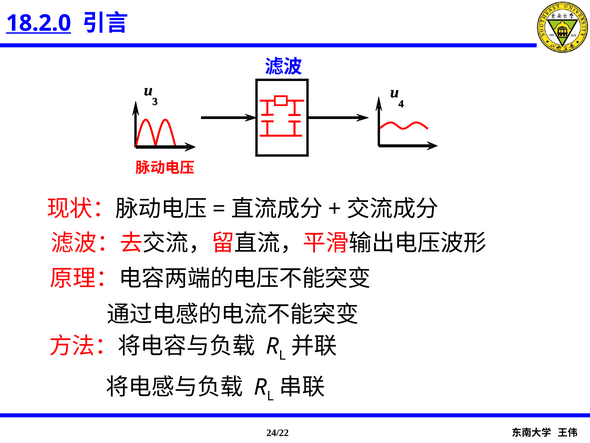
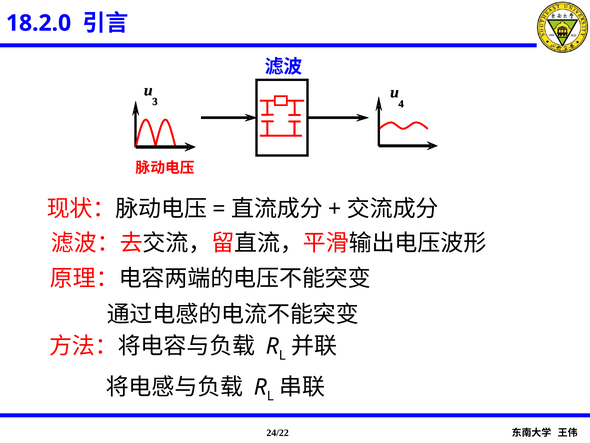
18.2.0 underline: present -> none
